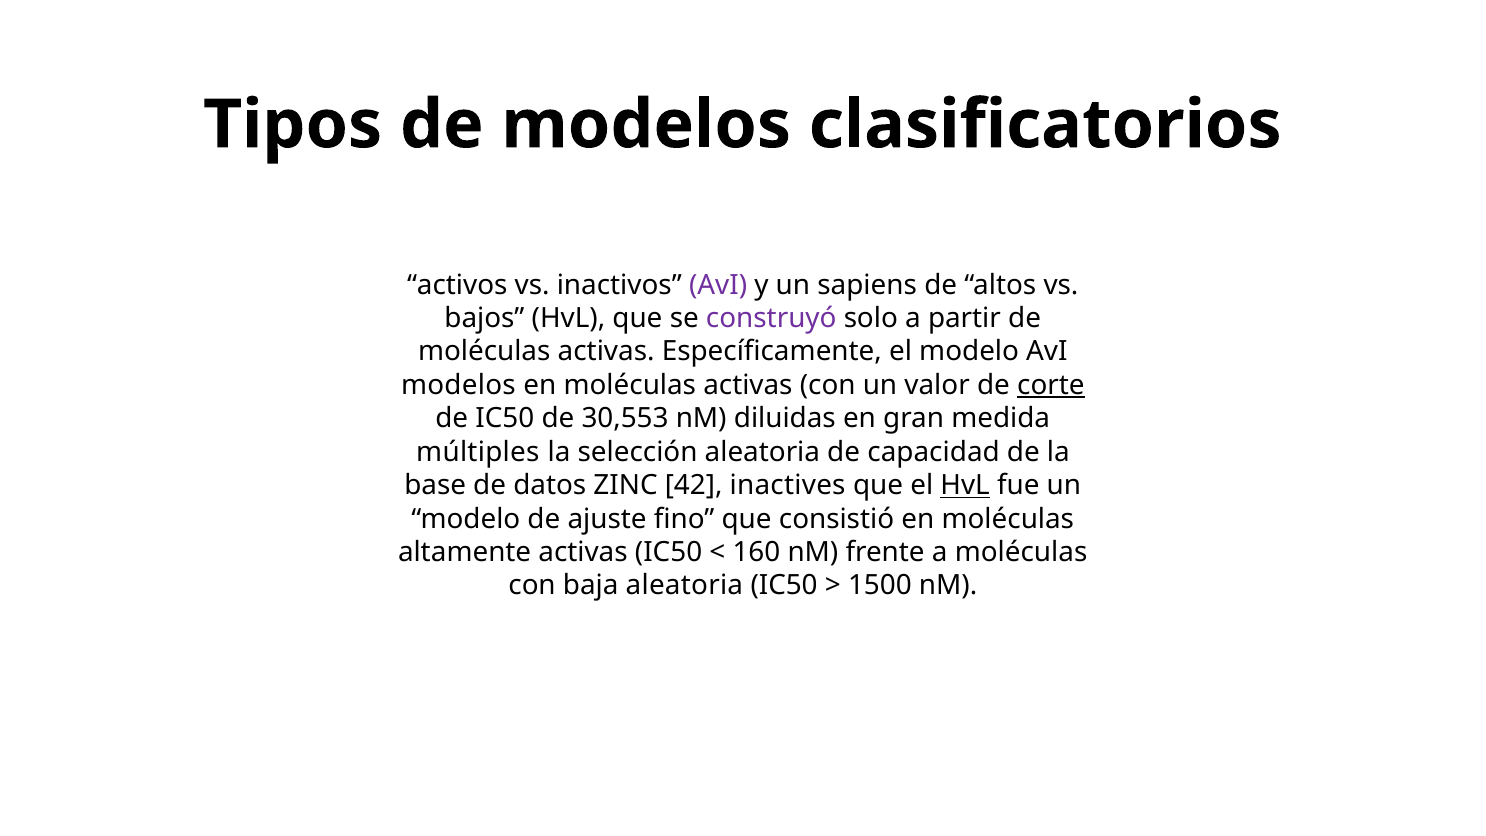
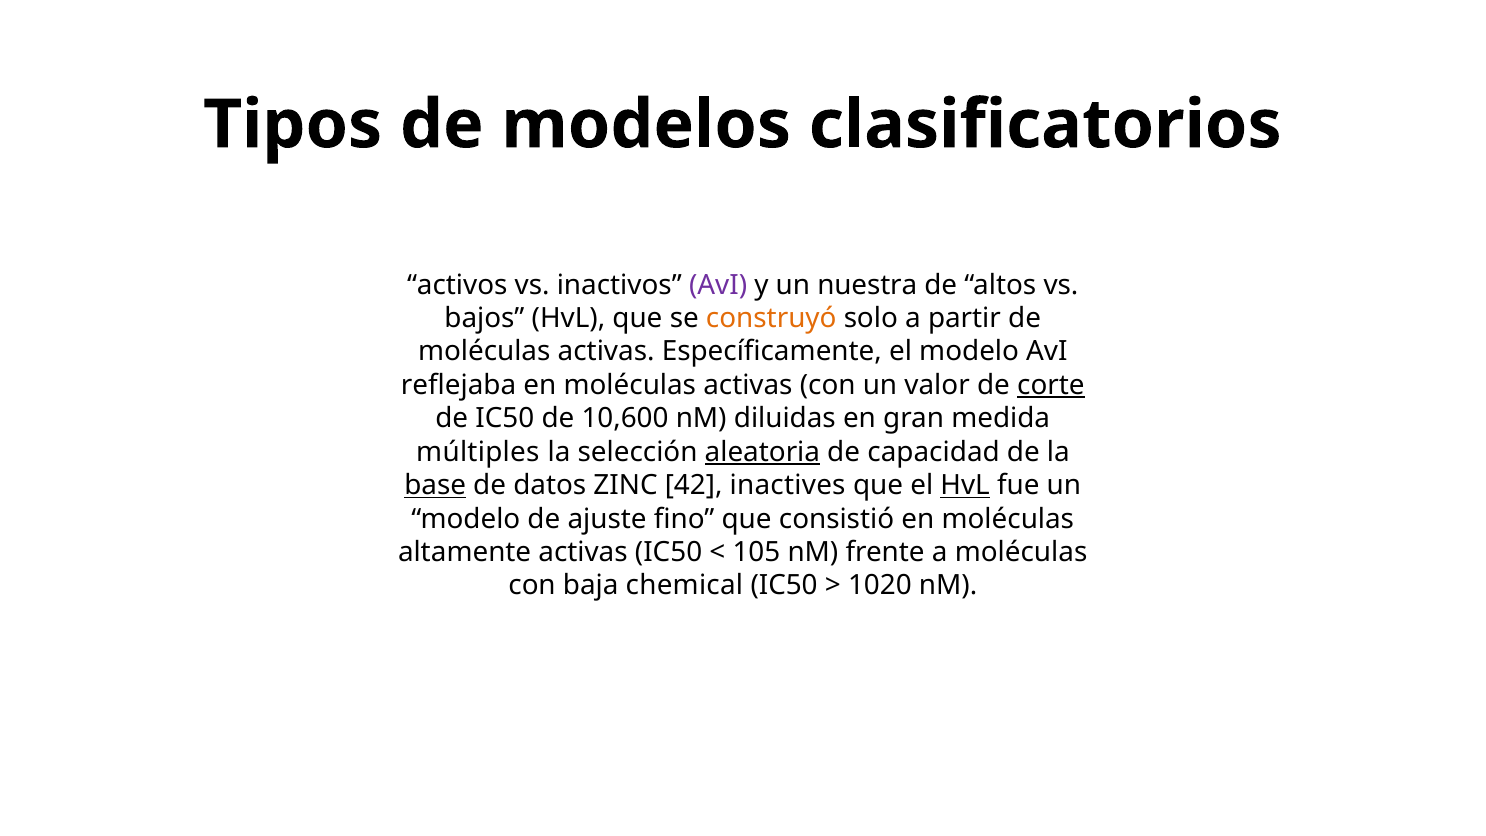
sapiens: sapiens -> nuestra
construyó colour: purple -> orange
modelos at (458, 385): modelos -> reflejaba
30,553: 30,553 -> 10,600
aleatoria at (762, 452) underline: none -> present
base underline: none -> present
160: 160 -> 105
baja aleatoria: aleatoria -> chemical
1500: 1500 -> 1020
